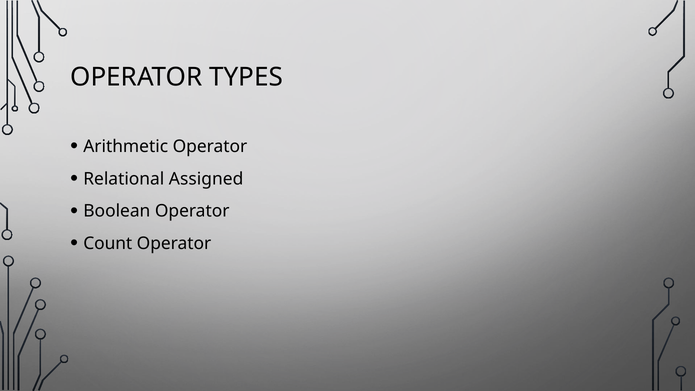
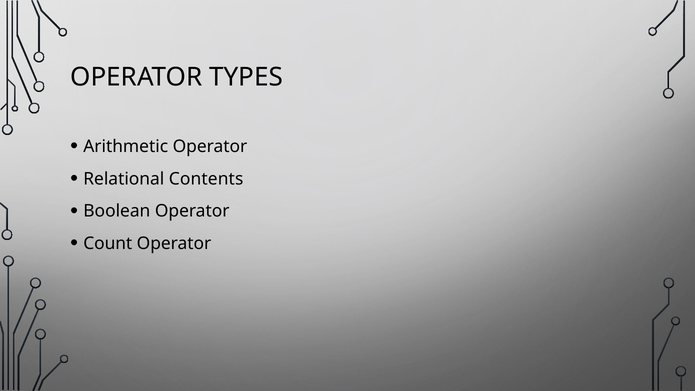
Assigned: Assigned -> Contents
